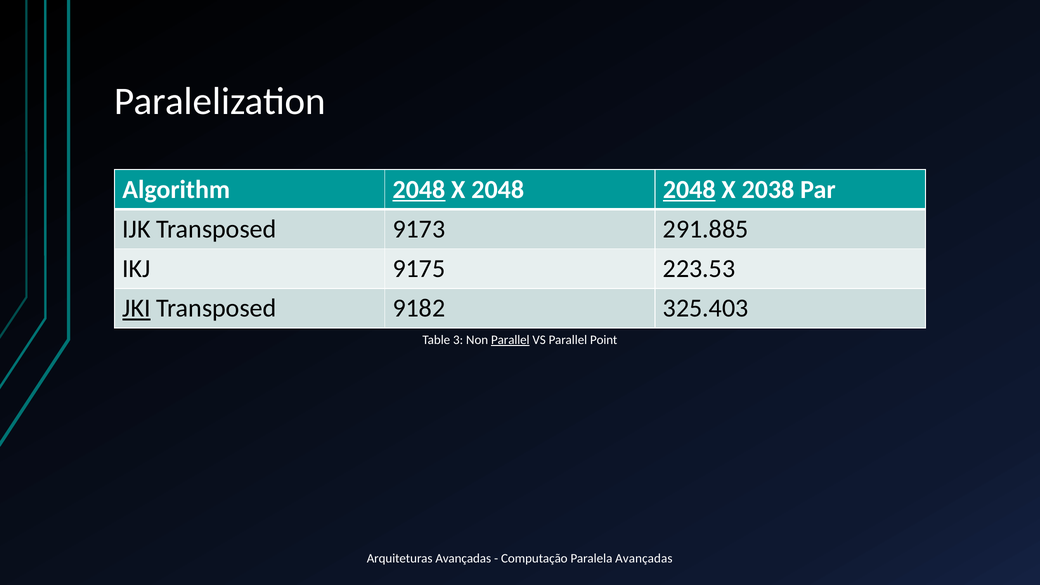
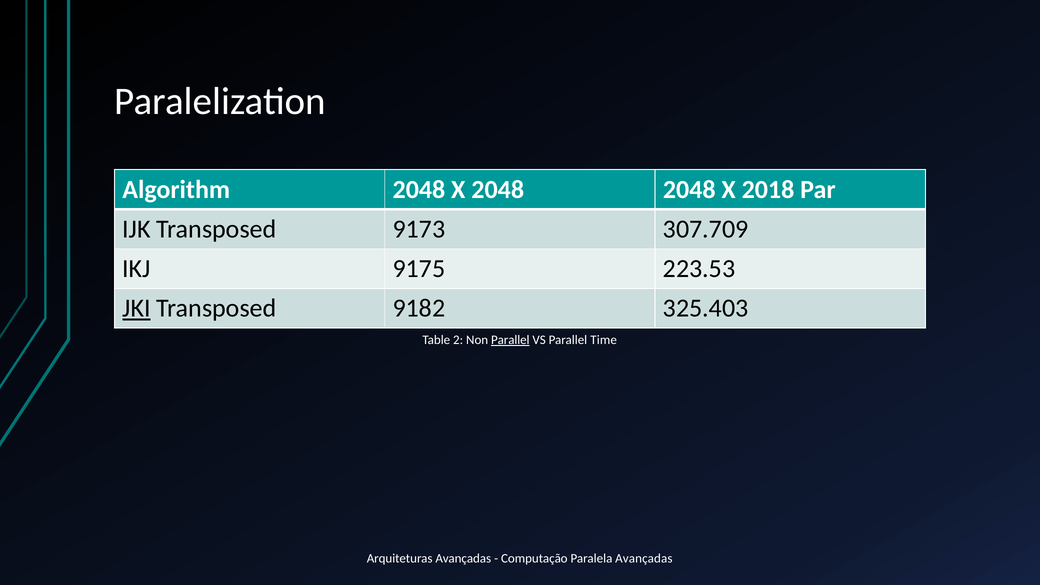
2048 at (419, 190) underline: present -> none
2048 at (689, 190) underline: present -> none
2038: 2038 -> 2018
291.885: 291.885 -> 307.709
3: 3 -> 2
Point: Point -> Time
